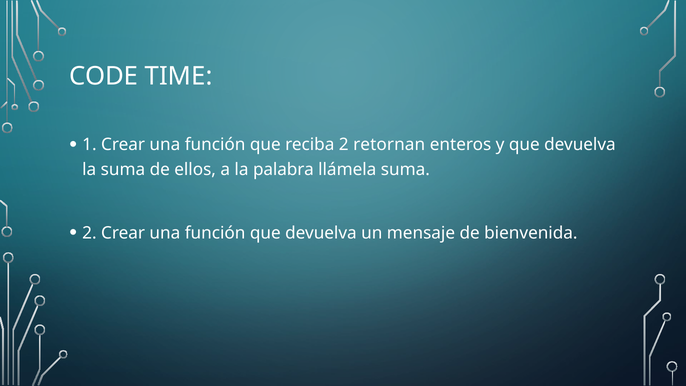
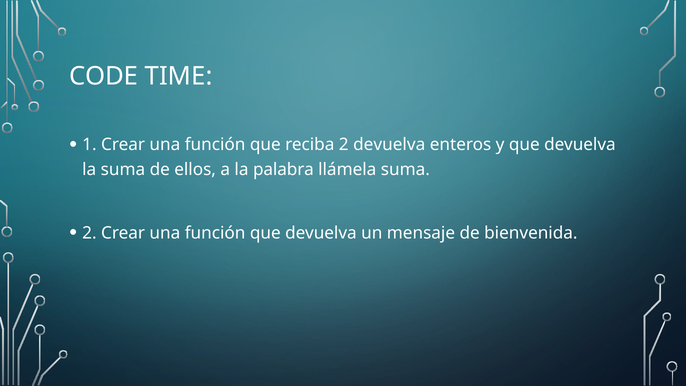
2 retornan: retornan -> devuelva
